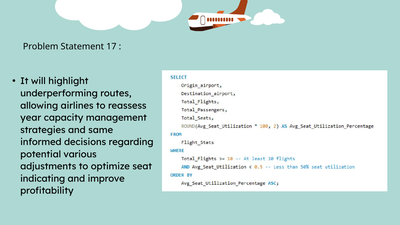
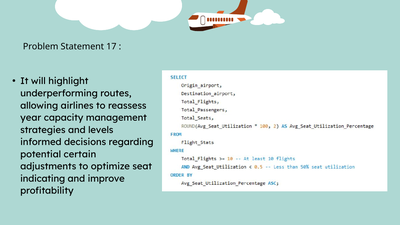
same: same -> levels
various: various -> certain
